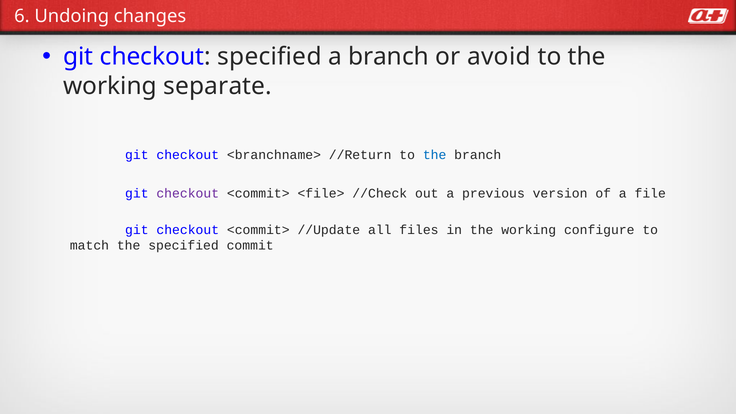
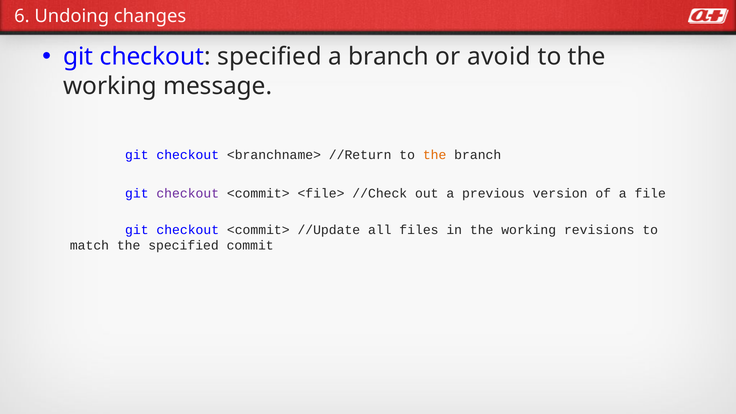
separate: separate -> message
the at (435, 155) colour: blue -> orange
configure: configure -> revisions
